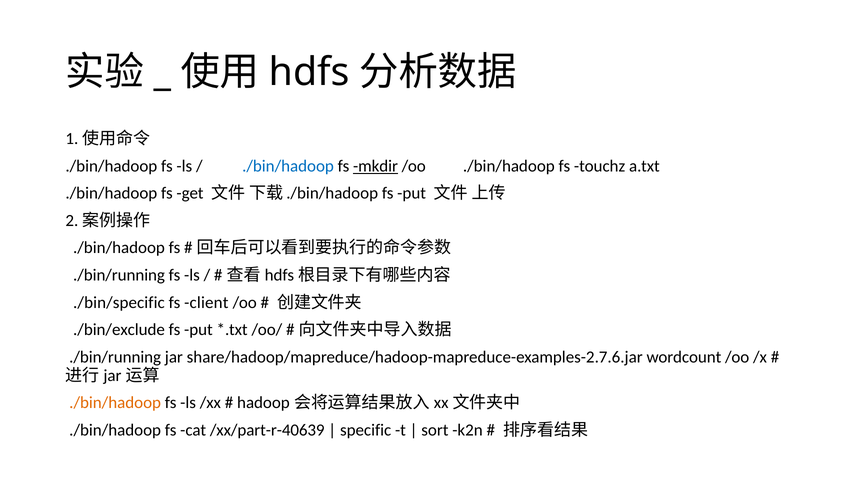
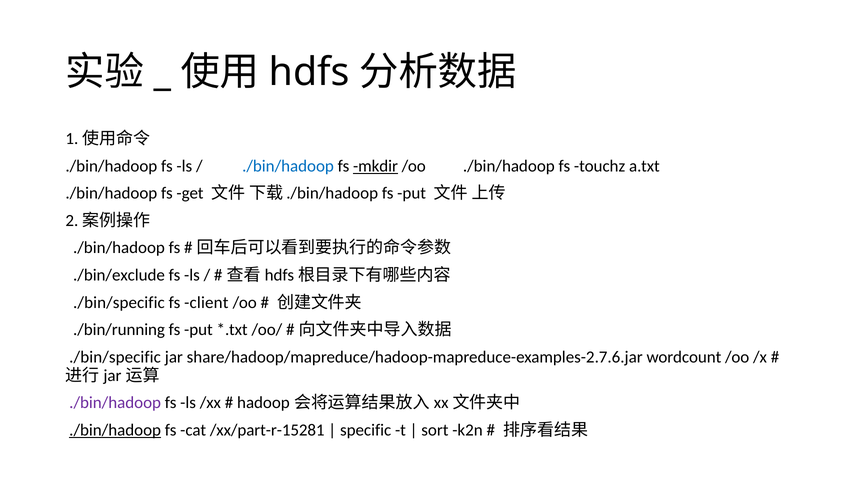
./bin/running at (119, 275): ./bin/running -> ./bin/exclude
./bin/exclude: ./bin/exclude -> ./bin/running
./bin/running at (115, 357): ./bin/running -> ./bin/specific
./bin/hadoop at (115, 403) colour: orange -> purple
./bin/hadoop at (115, 430) underline: none -> present
/xx/part-r-40639: /xx/part-r-40639 -> /xx/part-r-15281
